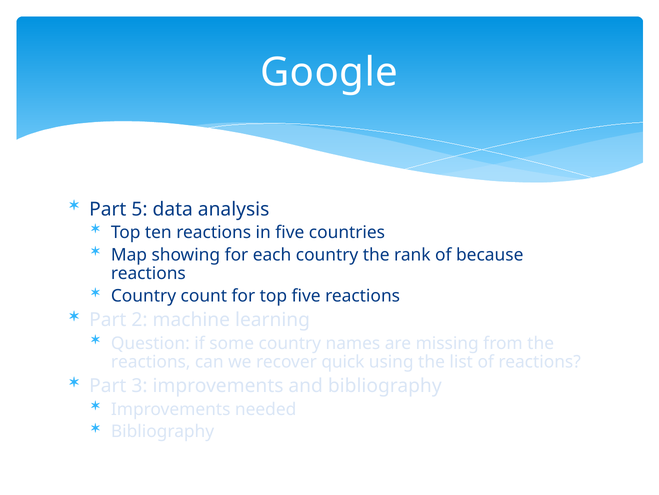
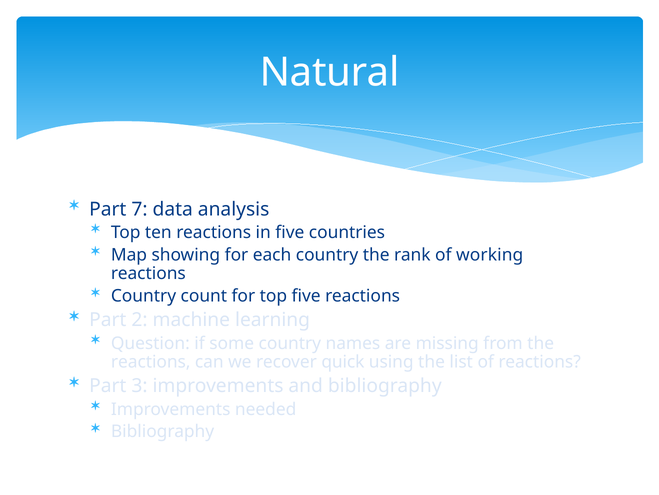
Google: Google -> Natural
5: 5 -> 7
because: because -> working
